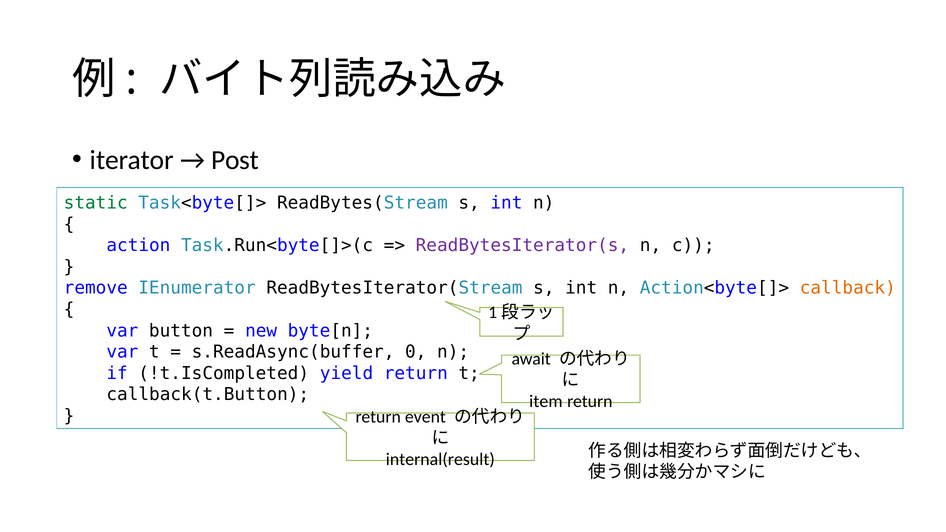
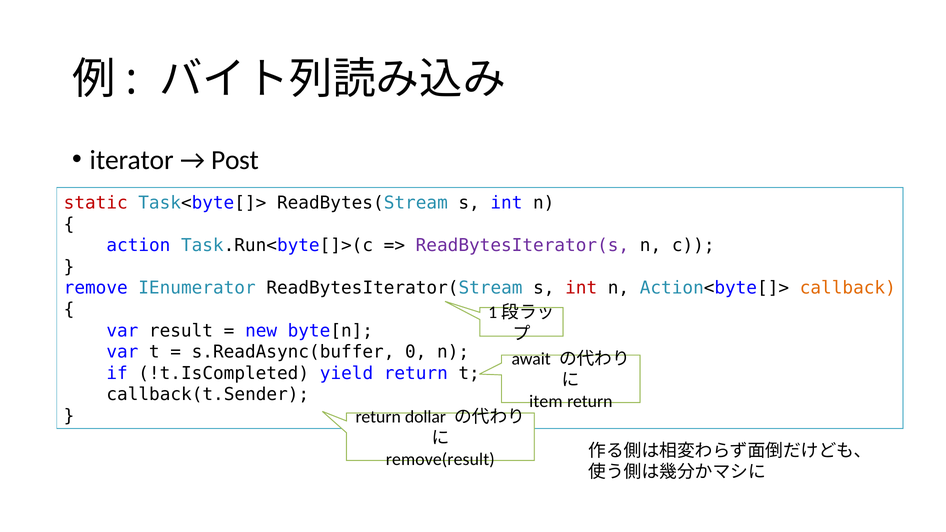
static colour: green -> red
int at (581, 288) colour: black -> red
button: button -> result
callback(t.Button: callback(t.Button -> callback(t.Sender
event: event -> dollar
internal(result: internal(result -> remove(result
